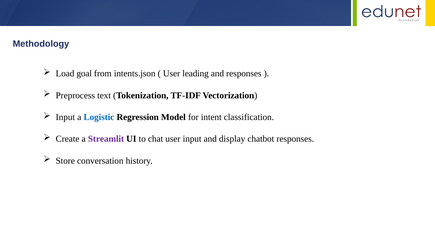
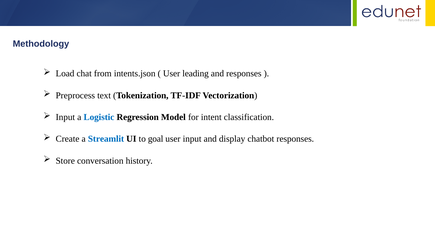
goal: goal -> chat
Streamlit colour: purple -> blue
chat: chat -> goal
